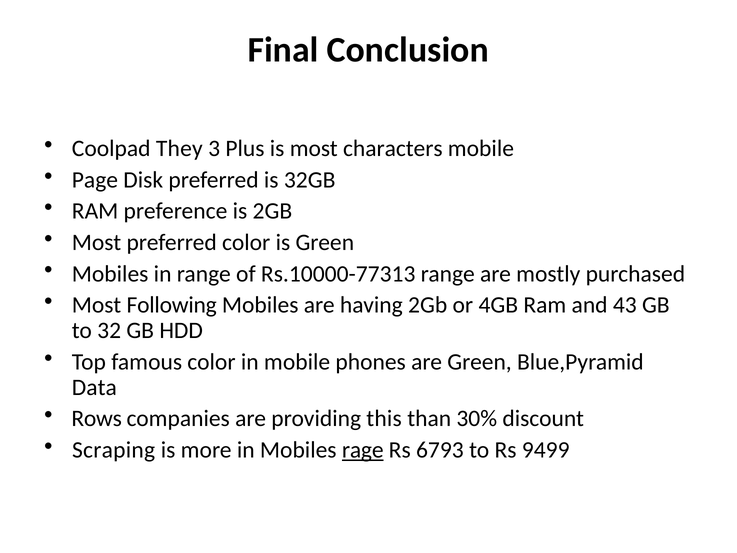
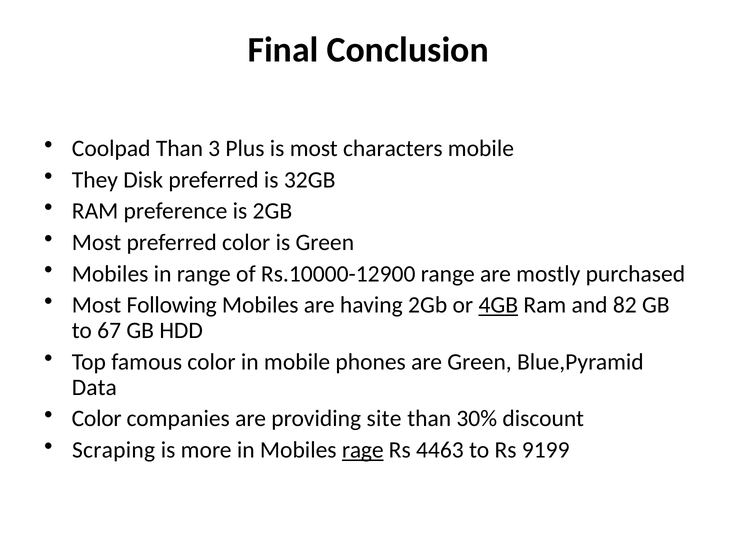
Coolpad They: They -> Than
Page: Page -> They
Rs.10000-77313: Rs.10000-77313 -> Rs.10000-12900
4GB underline: none -> present
43: 43 -> 82
32: 32 -> 67
Rows at (97, 418): Rows -> Color
this: this -> site
6793: 6793 -> 4463
9499: 9499 -> 9199
